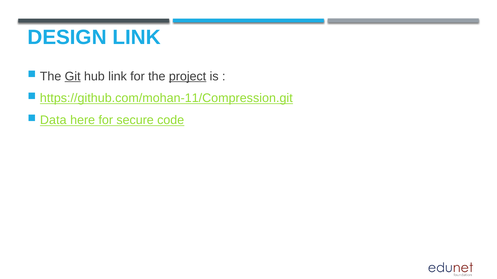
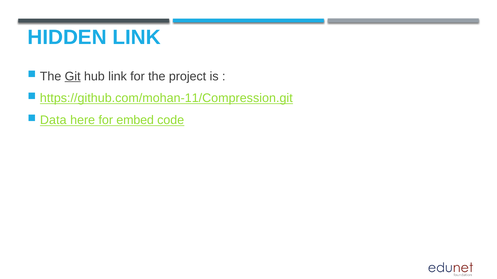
DESIGN: DESIGN -> HIDDEN
project underline: present -> none
secure: secure -> embed
